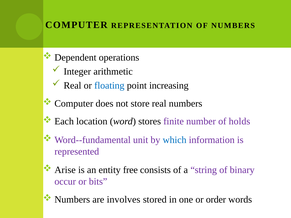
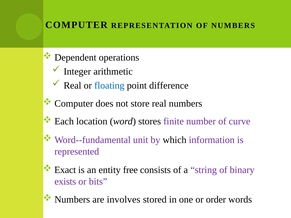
increasing: increasing -> difference
holds: holds -> curve
which colour: blue -> black
Arise: Arise -> Exact
occur: occur -> exists
